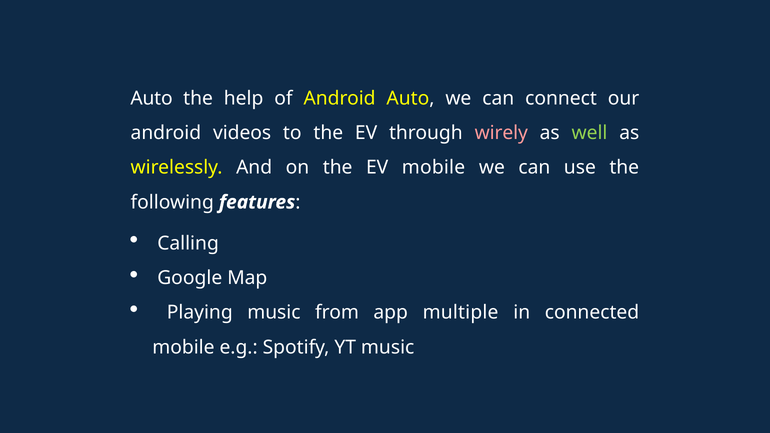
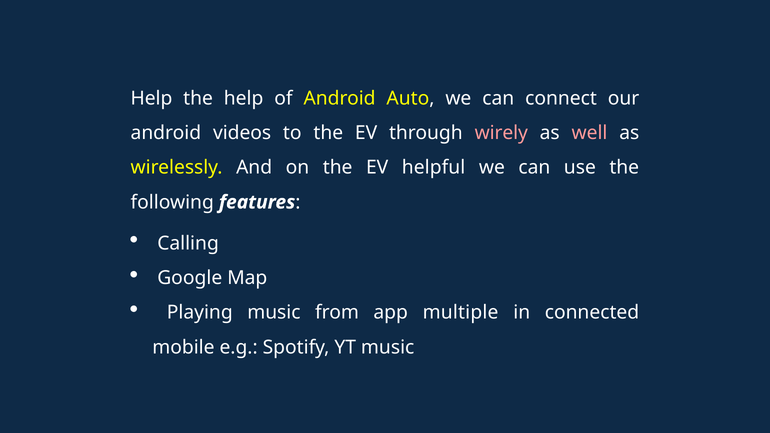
Auto at (152, 98): Auto -> Help
well colour: light green -> pink
EV mobile: mobile -> helpful
